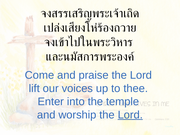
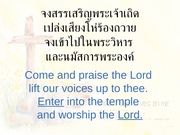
Enter underline: none -> present
